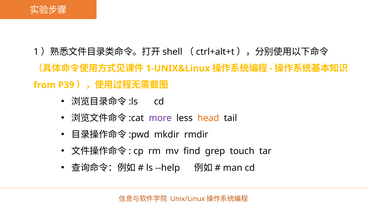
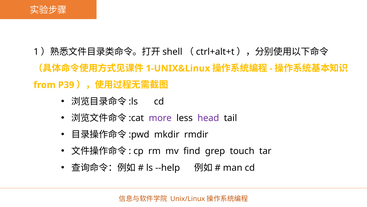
head colour: orange -> purple
